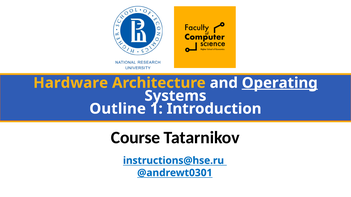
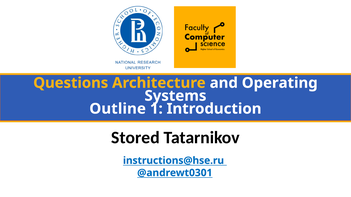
Hardware: Hardware -> Questions
Operating underline: present -> none
Course: Course -> Stored
